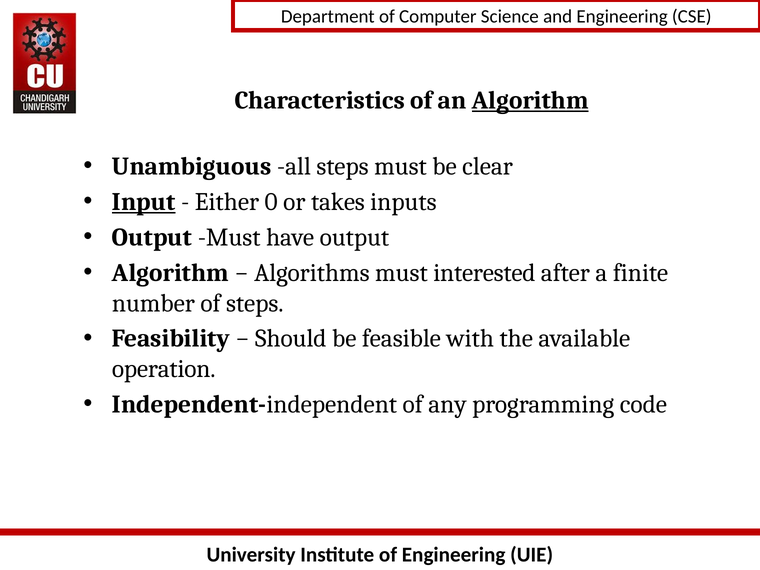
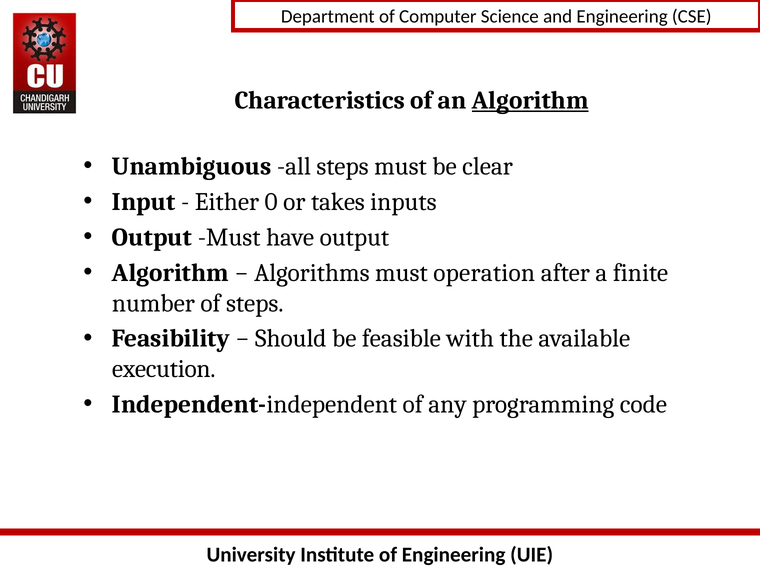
Input underline: present -> none
interested: interested -> operation
operation: operation -> execution
